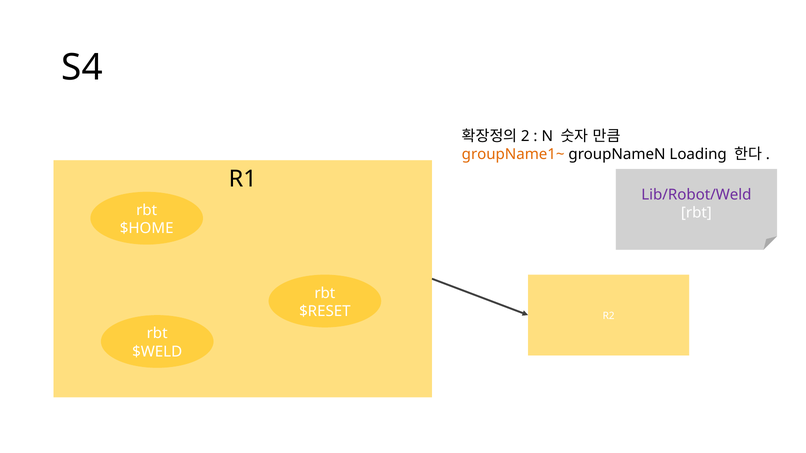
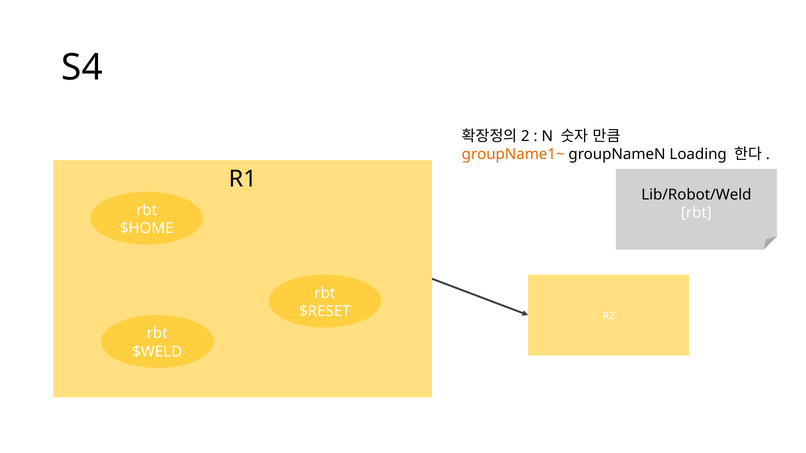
Lib/Robot/Weld colour: purple -> black
